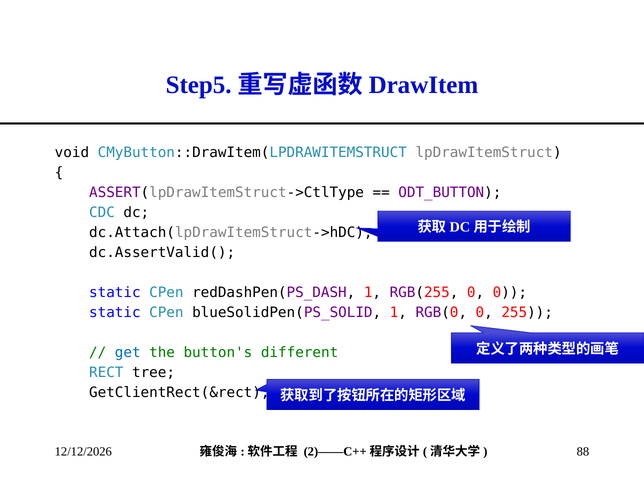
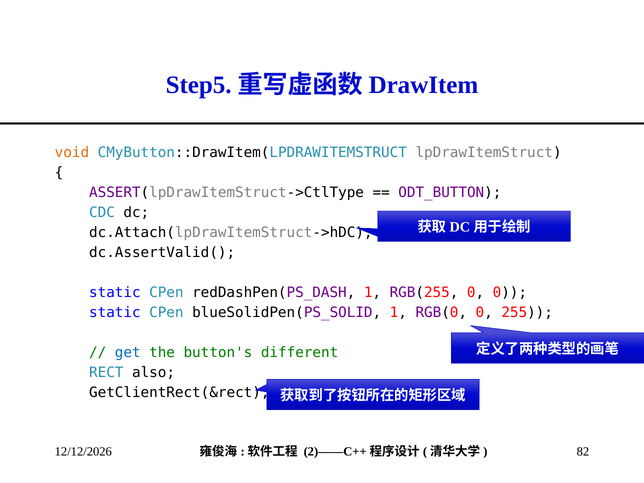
void colour: black -> orange
tree: tree -> also
88: 88 -> 82
